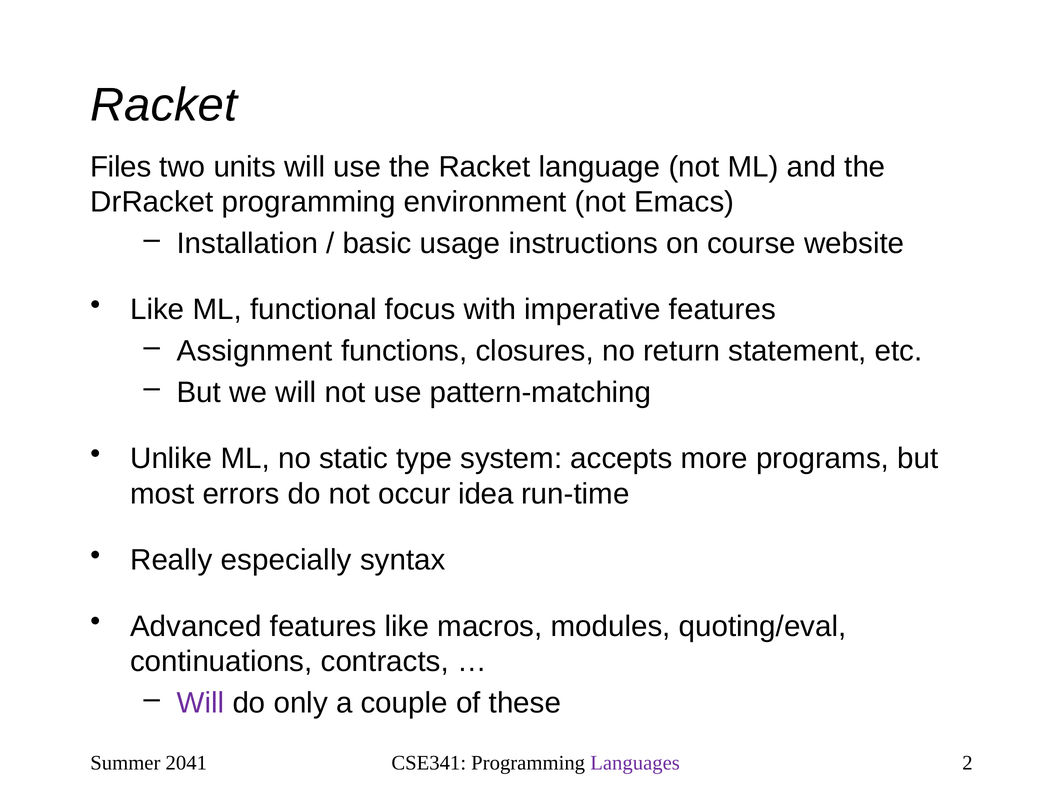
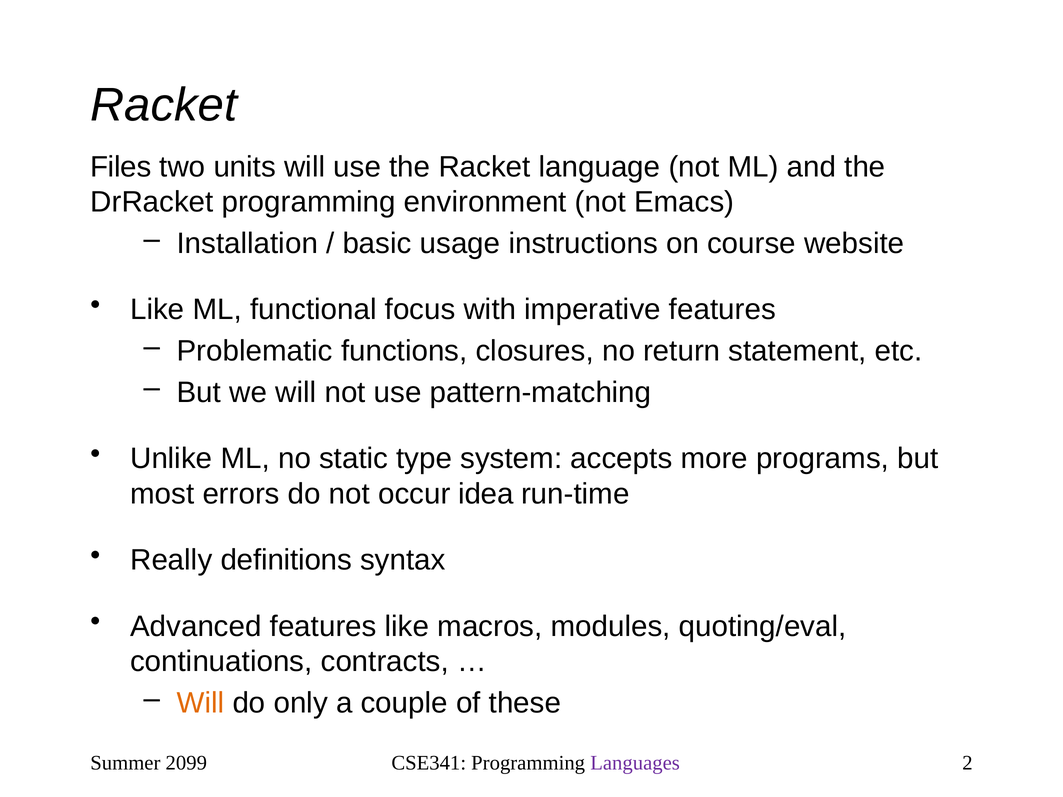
Assignment: Assignment -> Problematic
especially: especially -> definitions
Will at (200, 703) colour: purple -> orange
2041: 2041 -> 2099
